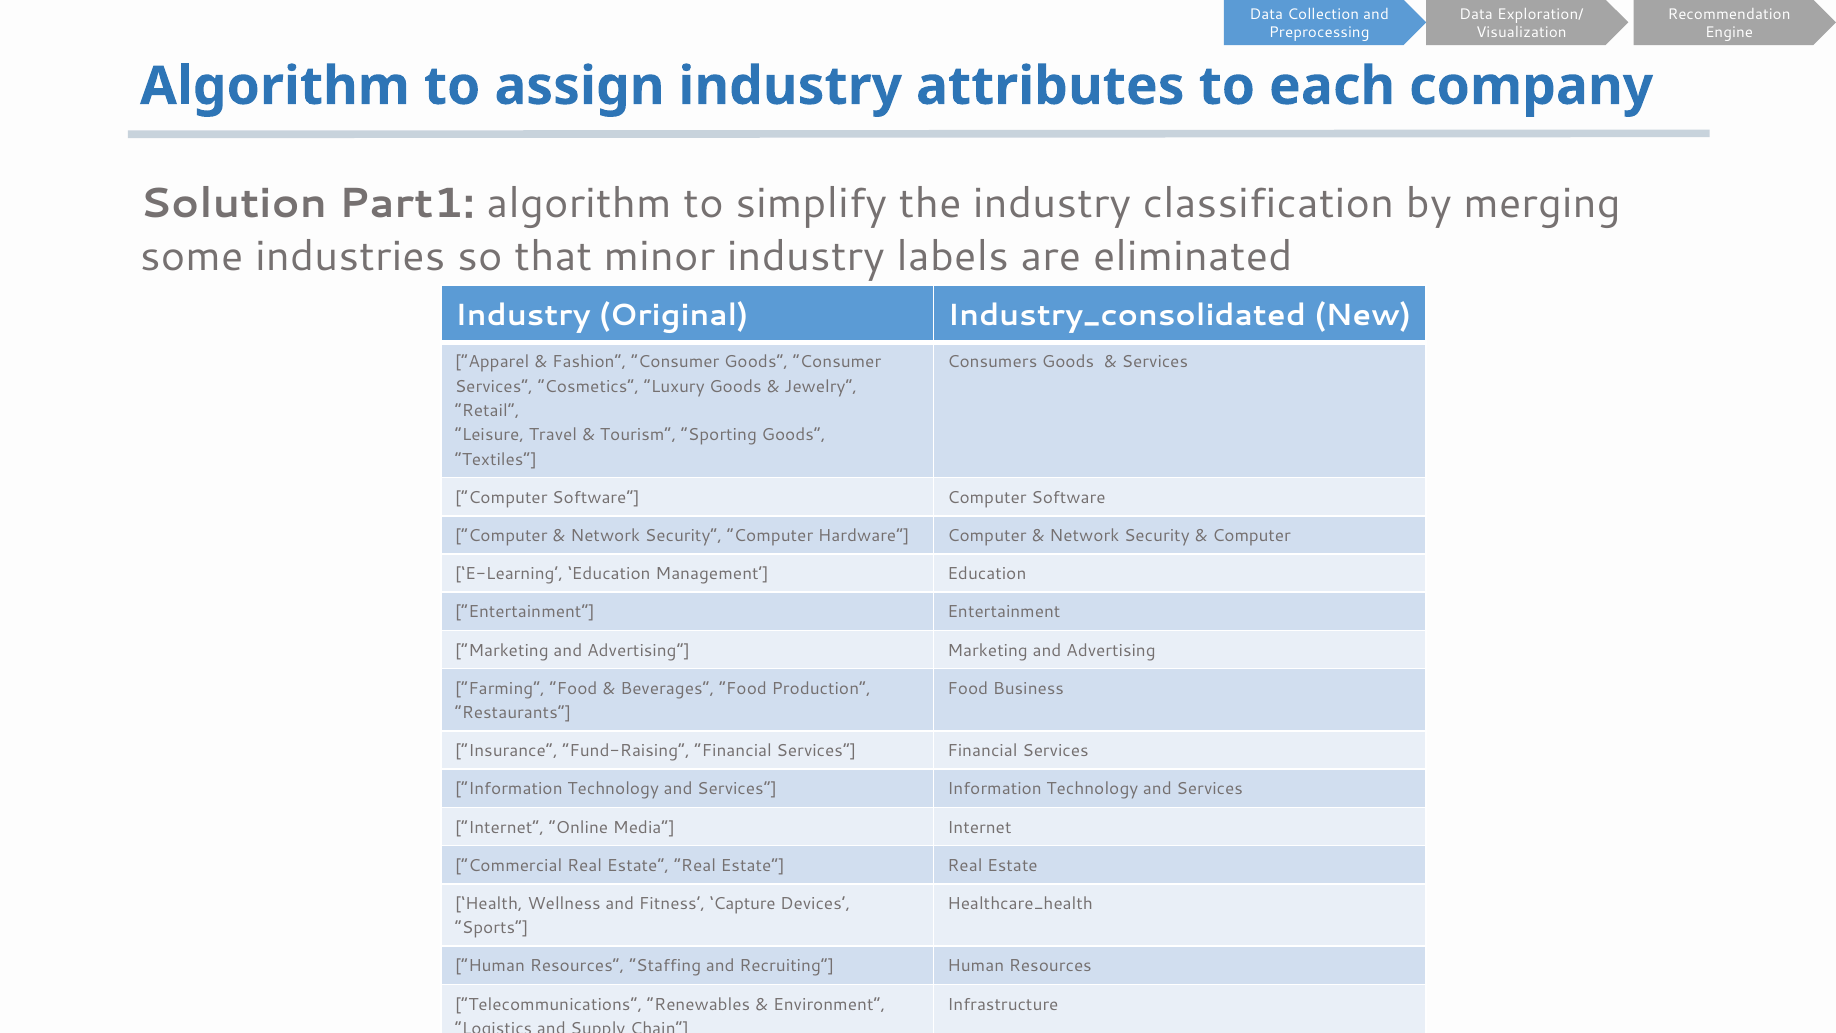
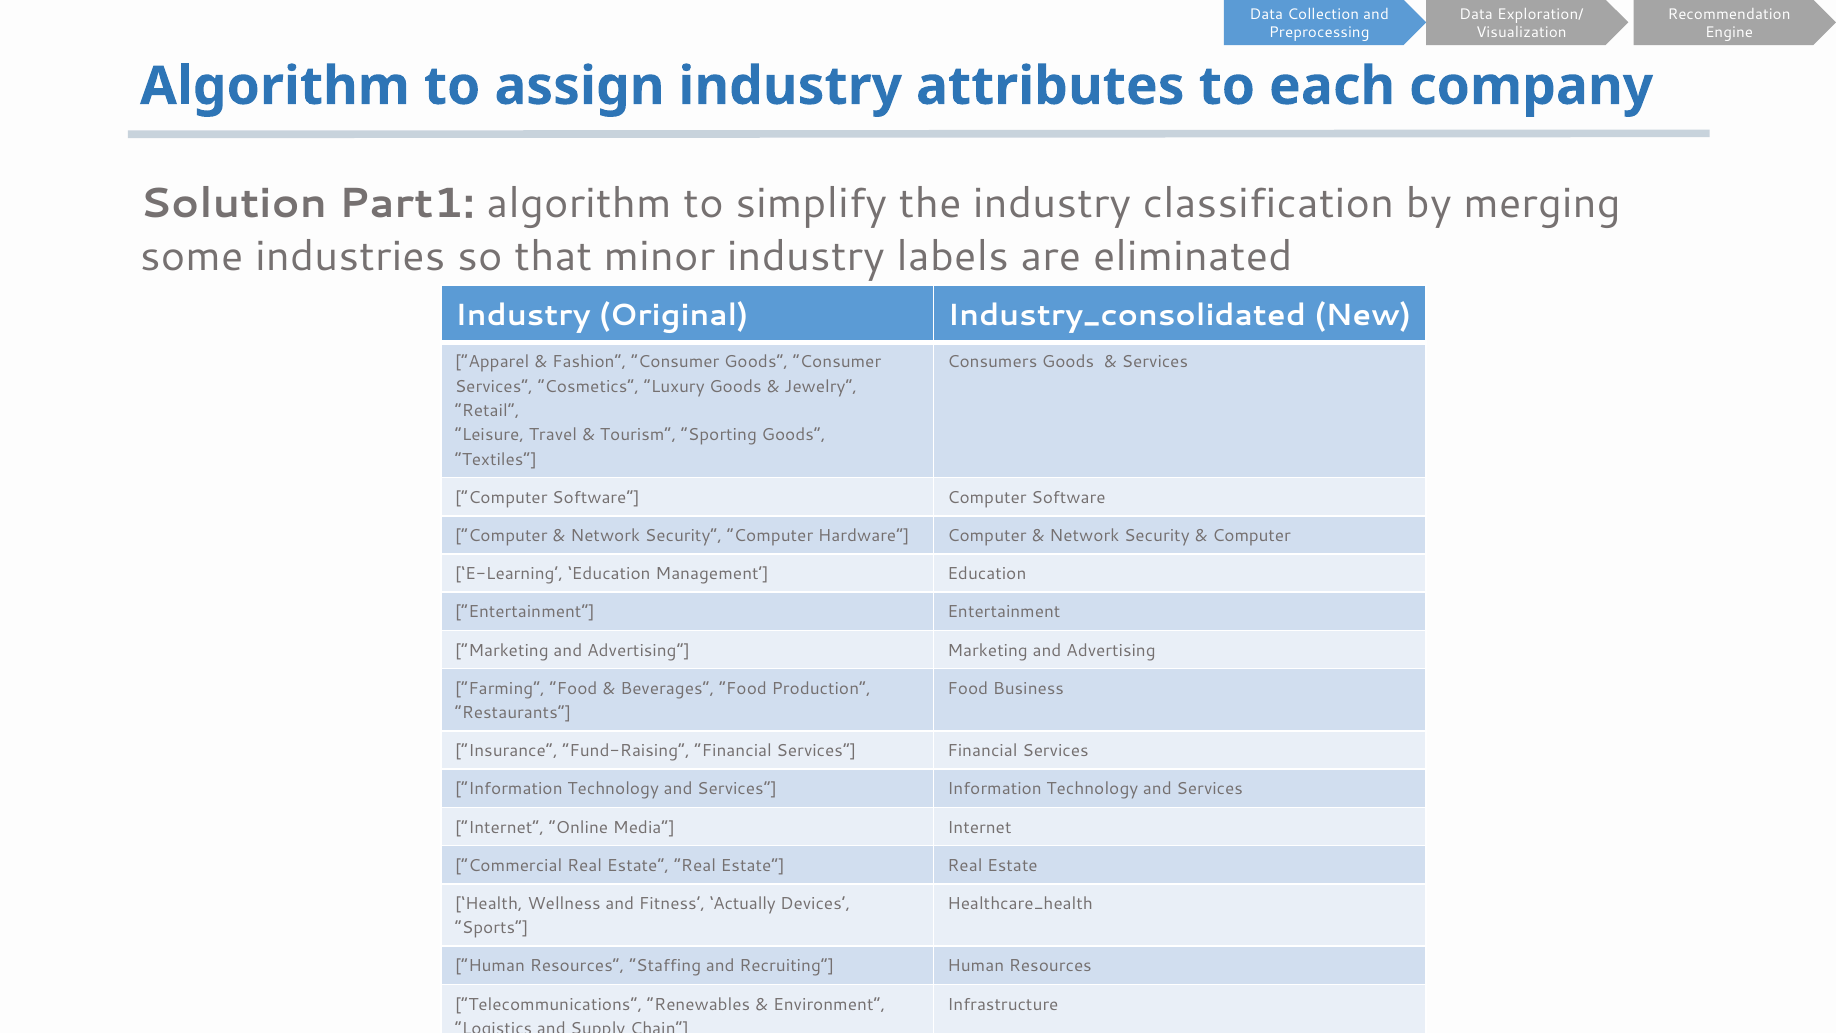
Capture: Capture -> Actually
